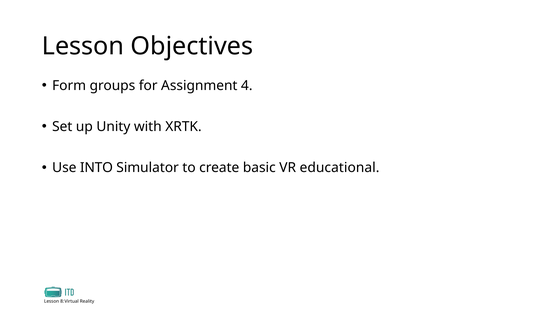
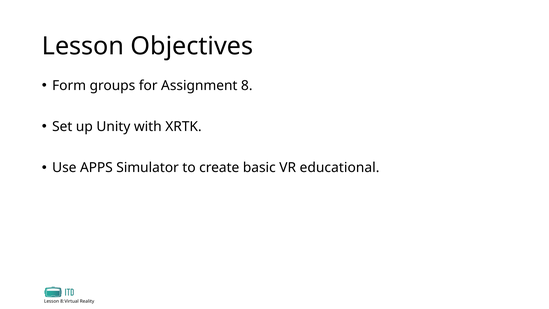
4: 4 -> 8
INTO: INTO -> APPS
